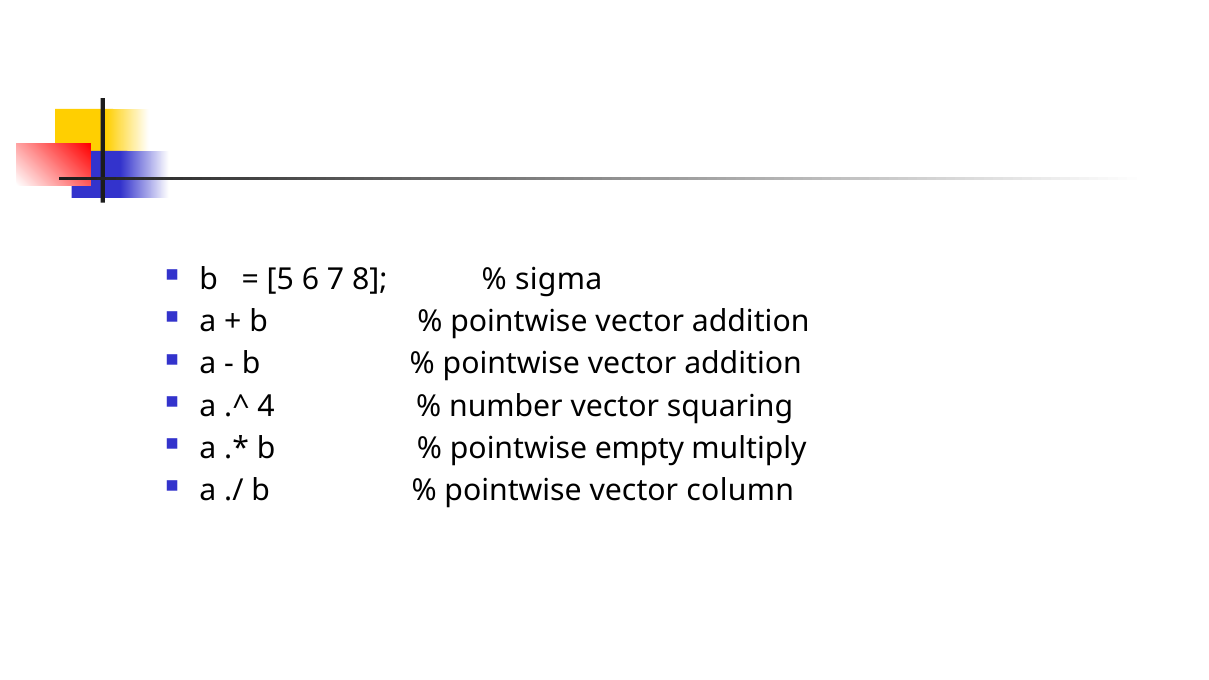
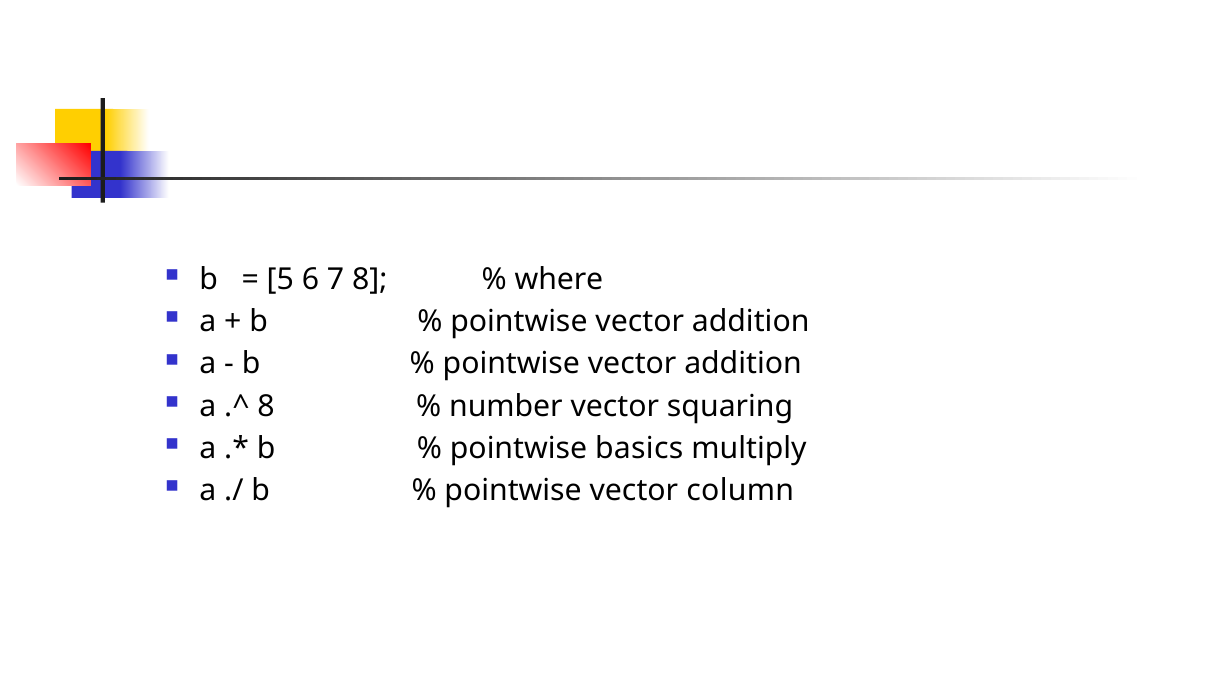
sigma: sigma -> where
4 at (266, 406): 4 -> 8
empty: empty -> basics
